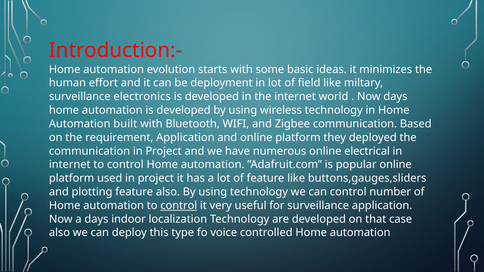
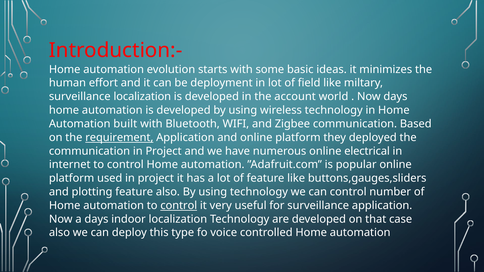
surveillance electronics: electronics -> localization
the internet: internet -> account
requirement underline: none -> present
